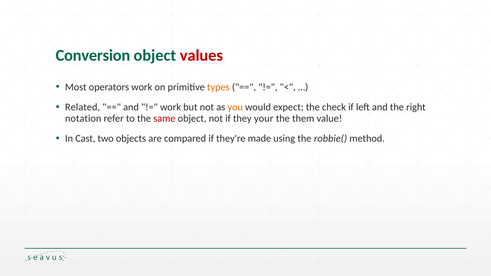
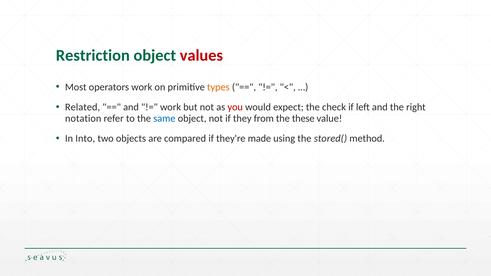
Conversion: Conversion -> Restriction
you colour: orange -> red
same colour: red -> blue
your: your -> from
them: them -> these
Cast: Cast -> Into
robbie(: robbie( -> stored(
